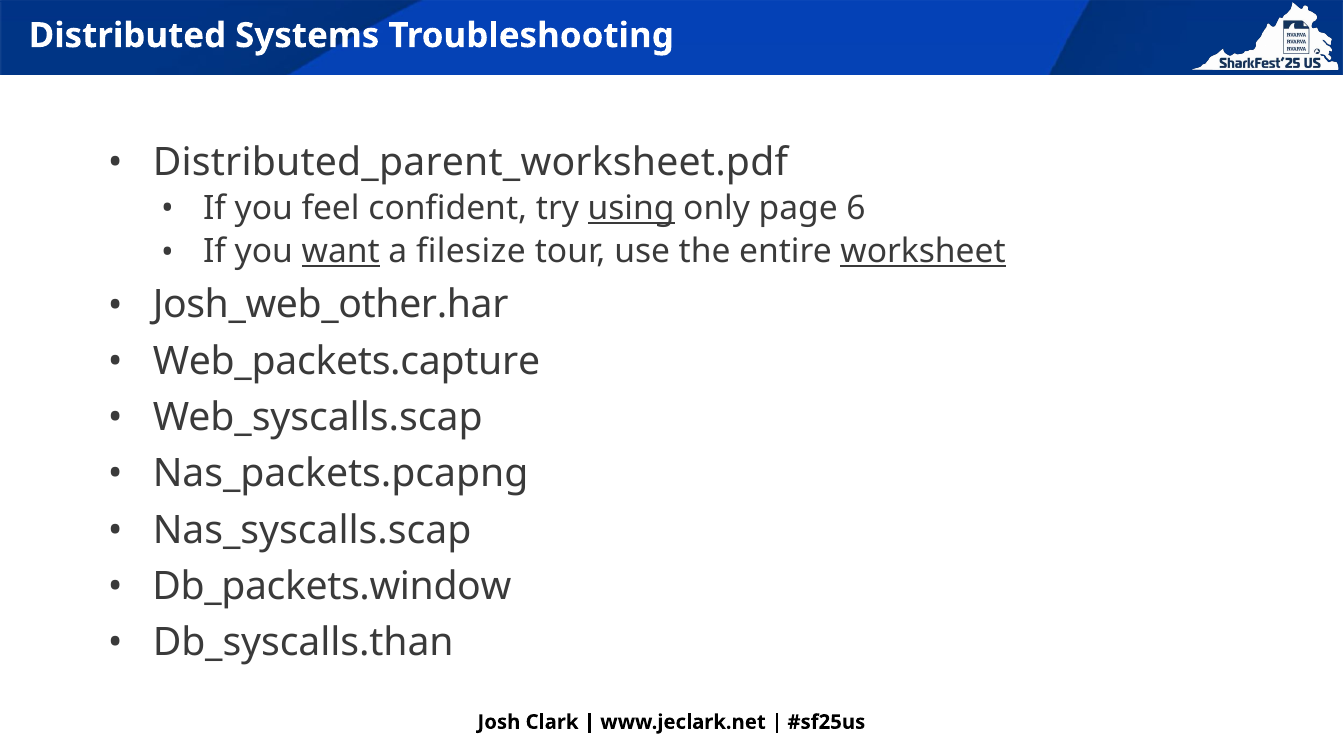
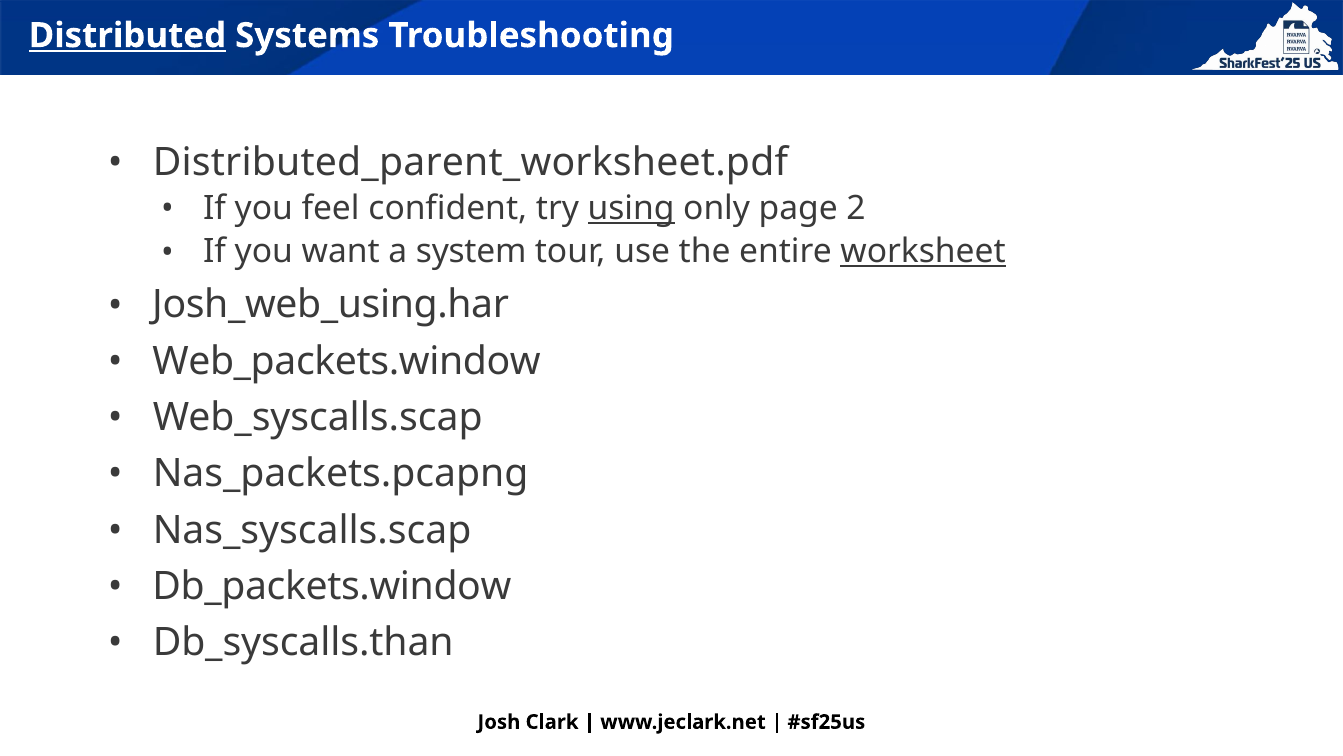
Distributed underline: none -> present
6: 6 -> 2
want underline: present -> none
filesize: filesize -> system
Josh_web_other.har: Josh_web_other.har -> Josh_web_using.har
Web_packets.capture: Web_packets.capture -> Web_packets.window
